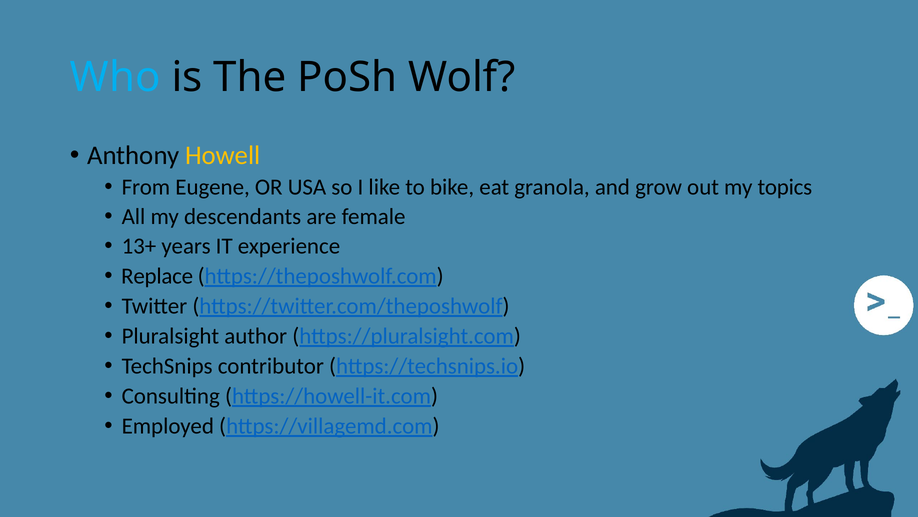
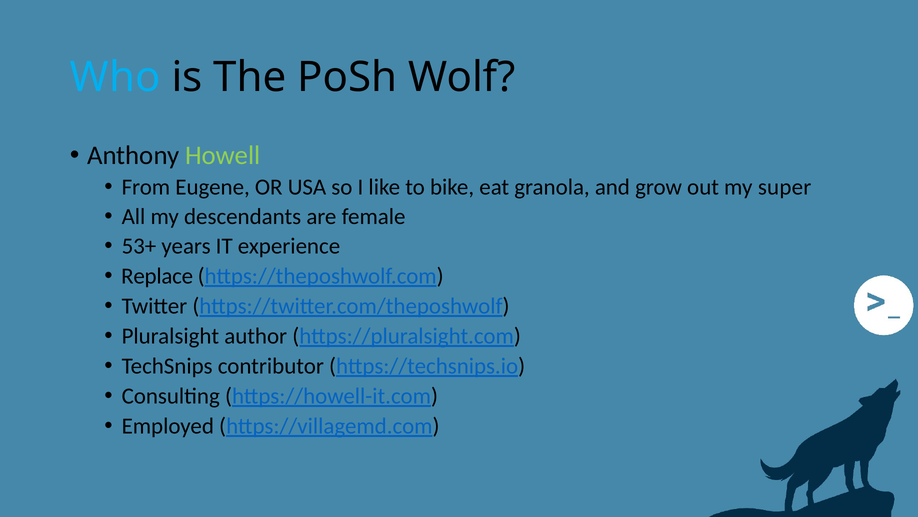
Howell colour: yellow -> light green
topics: topics -> super
13+: 13+ -> 53+
